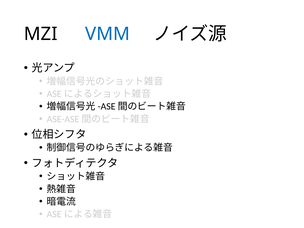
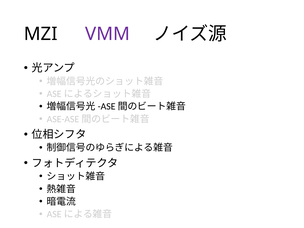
VMM colour: blue -> purple
